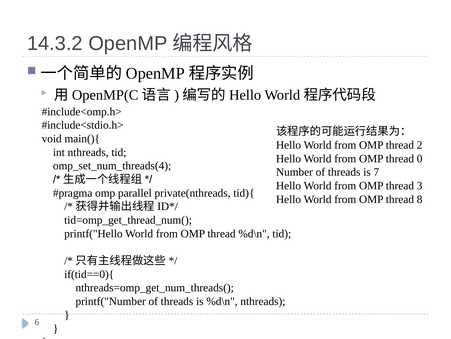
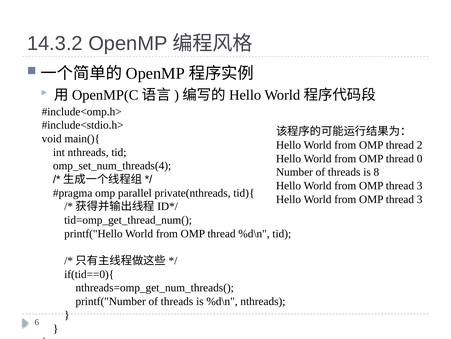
7: 7 -> 8
8 at (420, 199): 8 -> 3
